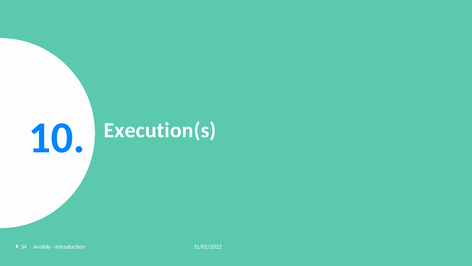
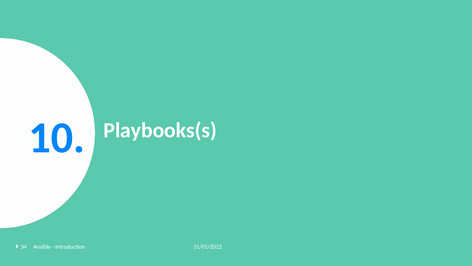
Execution(s: Execution(s -> Playbooks(s
